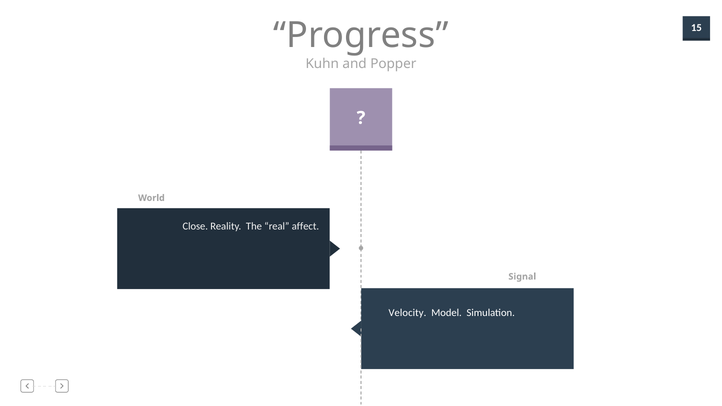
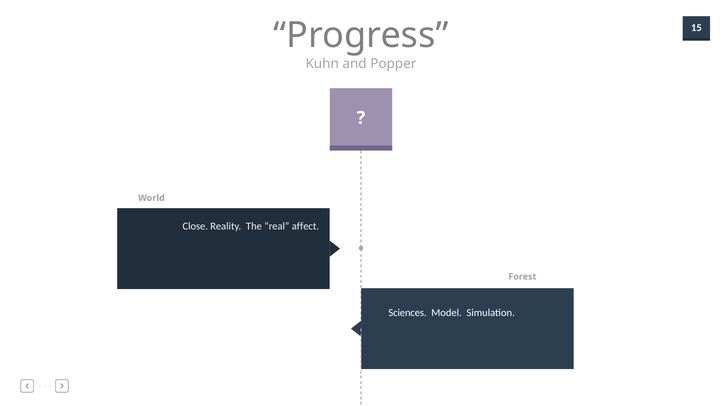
Signal: Signal -> Forest
Velocity: Velocity -> Sciences
